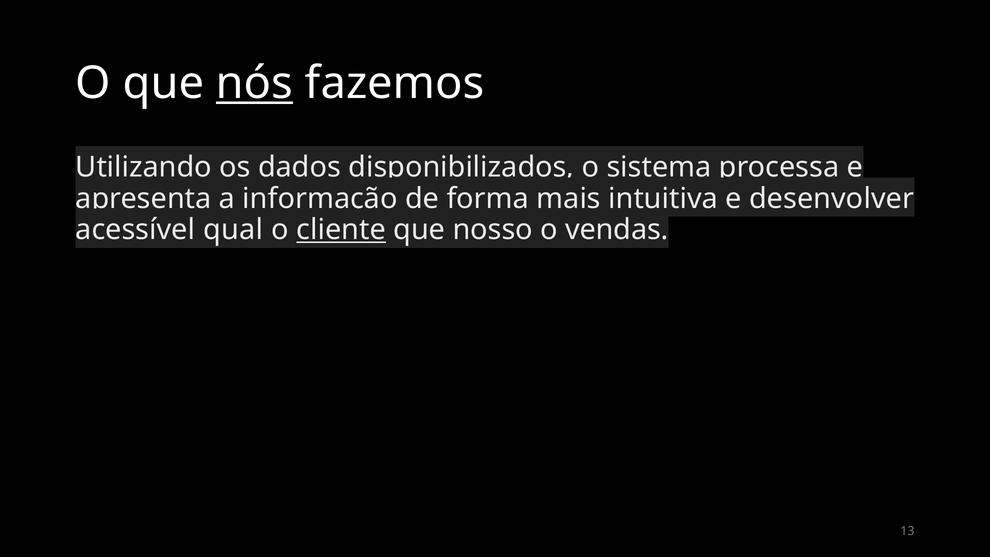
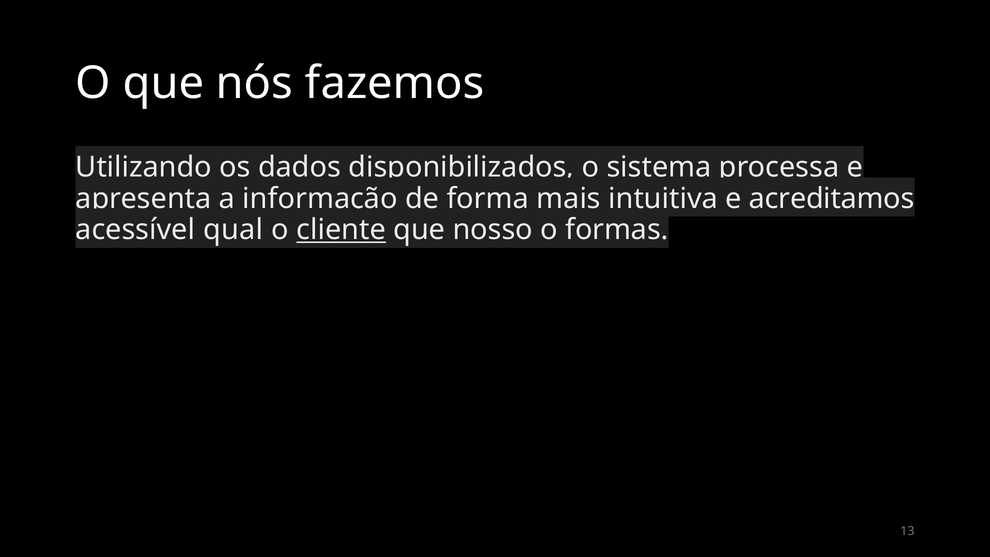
nós underline: present -> none
desenvolver: desenvolver -> acreditamos
vendas: vendas -> formas
